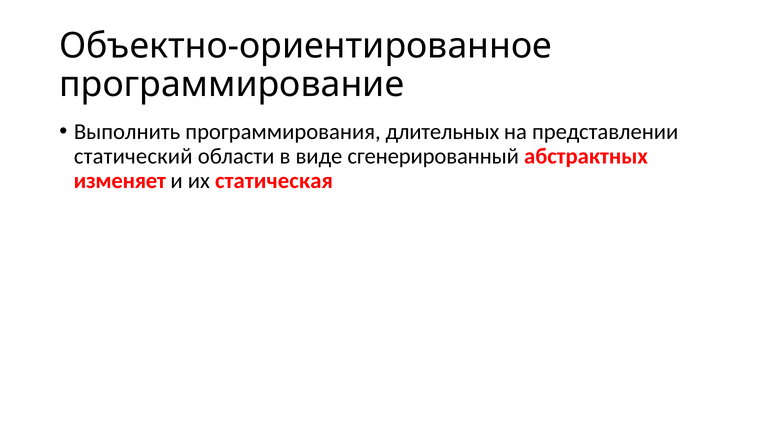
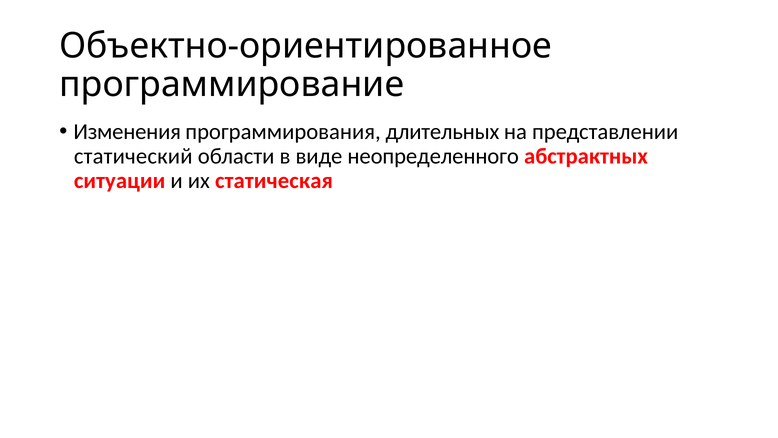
Выполнить: Выполнить -> Изменения
сгенерированный: сгенерированный -> неопределенного
изменяет: изменяет -> ситуации
